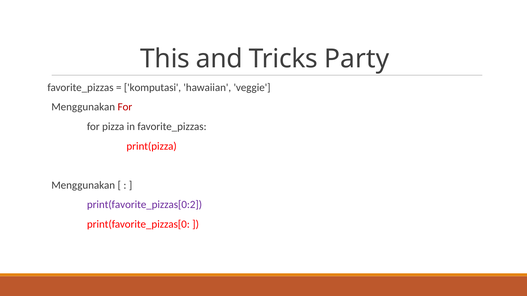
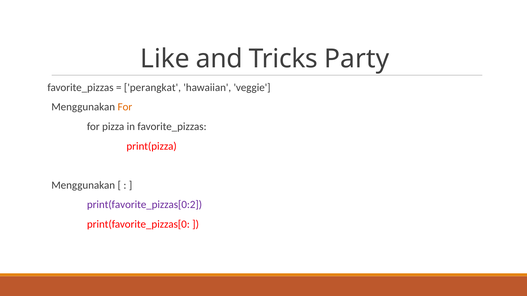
This: This -> Like
komputasi: komputasi -> perangkat
For at (125, 107) colour: red -> orange
